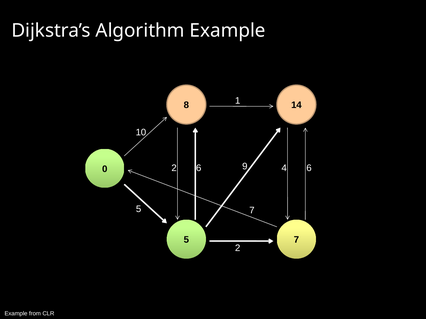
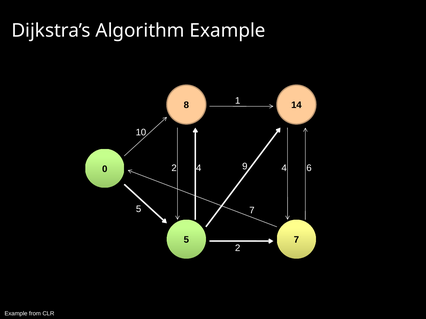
2 6: 6 -> 4
